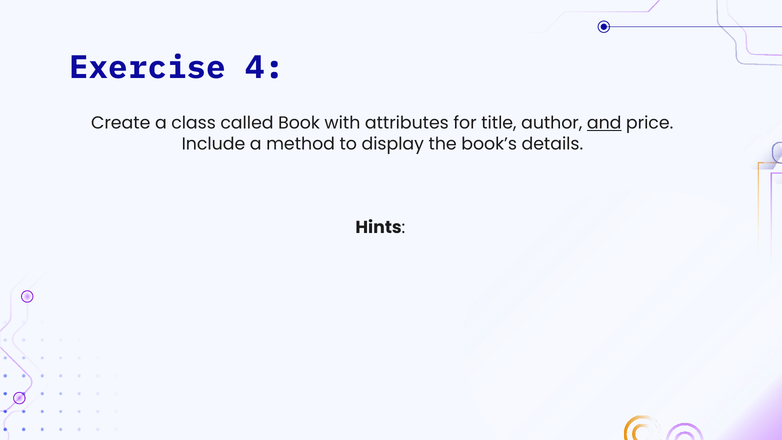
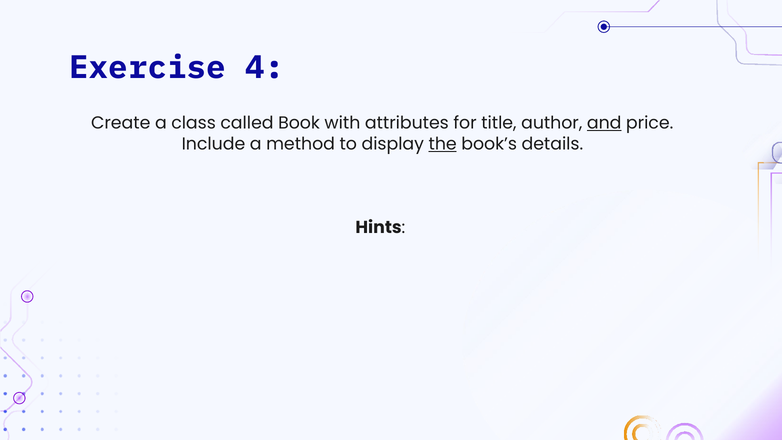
the underline: none -> present
